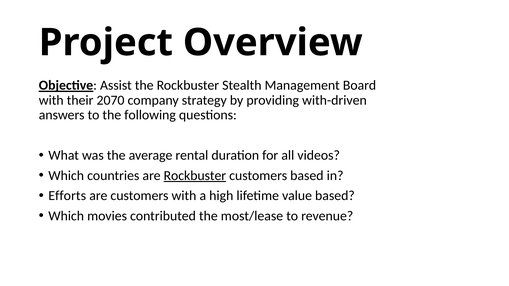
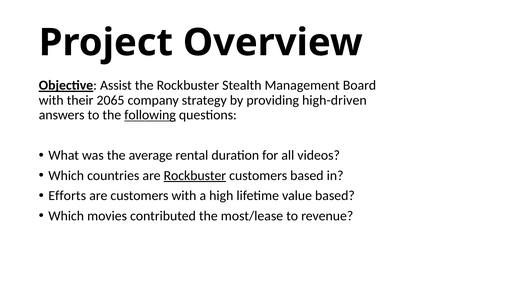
2070: 2070 -> 2065
with-driven: with-driven -> high-driven
following underline: none -> present
